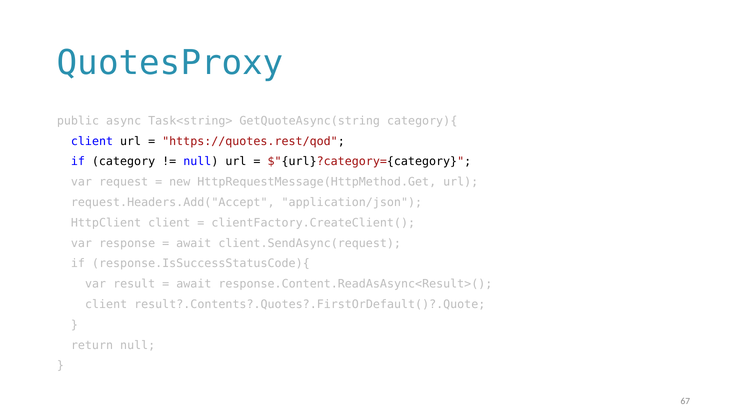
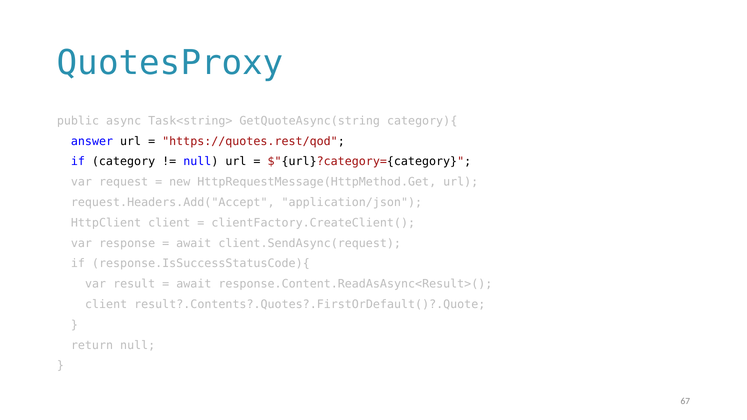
client at (92, 141): client -> answer
